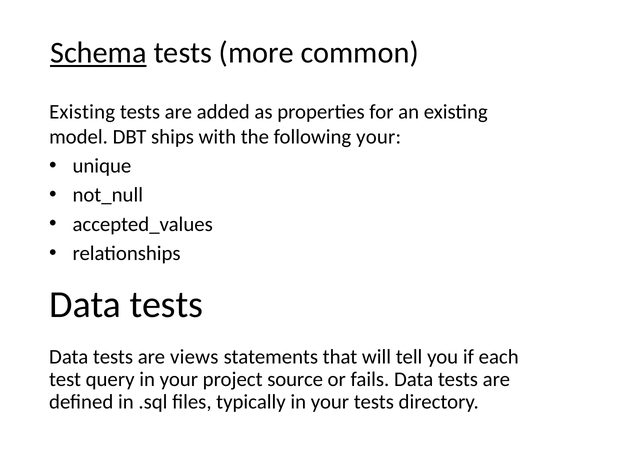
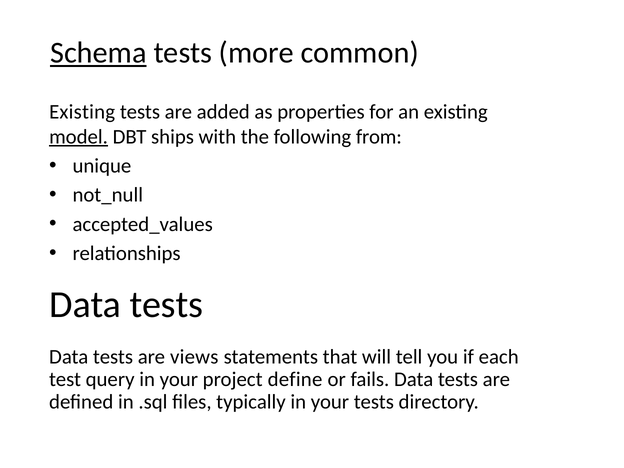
model underline: none -> present
following your: your -> from
source: source -> define
